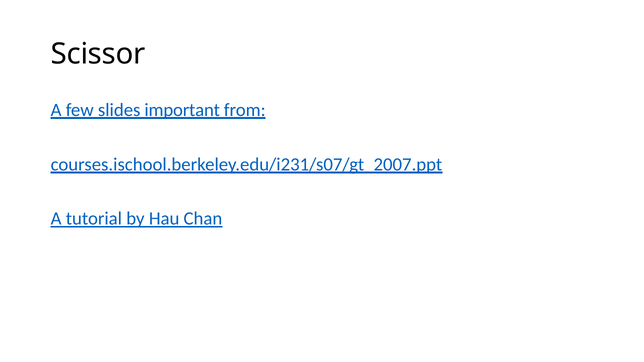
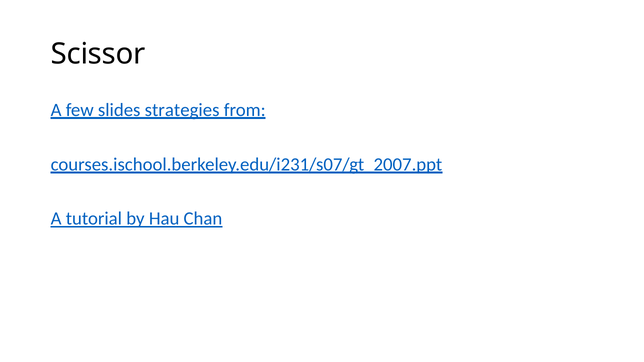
important: important -> strategies
